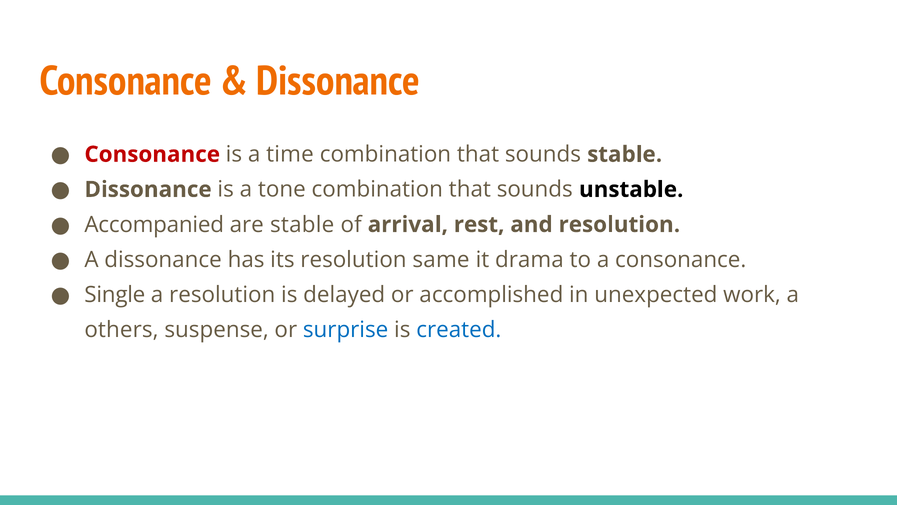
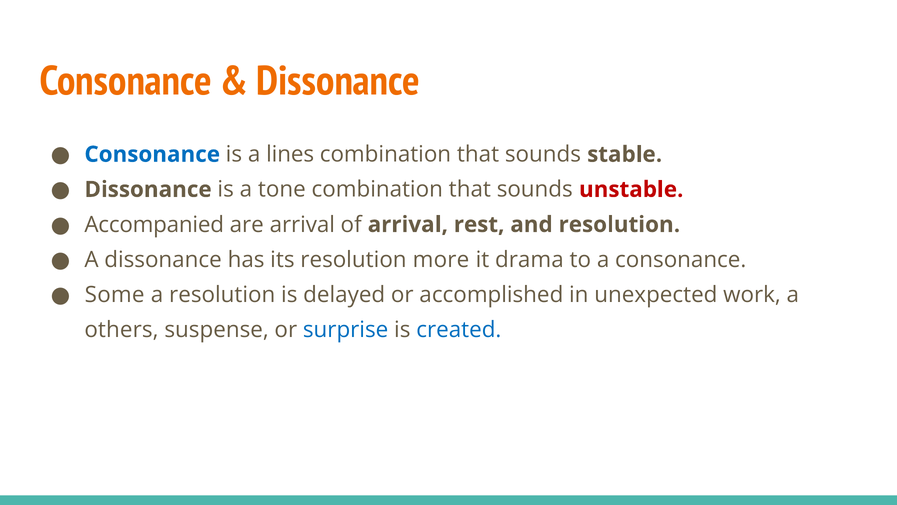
Consonance at (152, 154) colour: red -> blue
time: time -> lines
unstable colour: black -> red
are stable: stable -> arrival
same: same -> more
Single: Single -> Some
